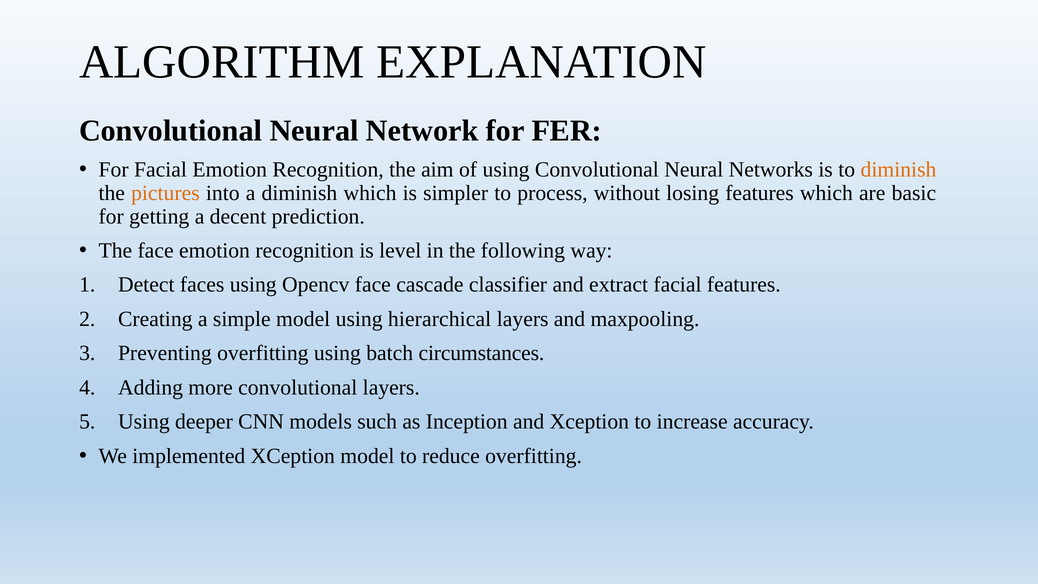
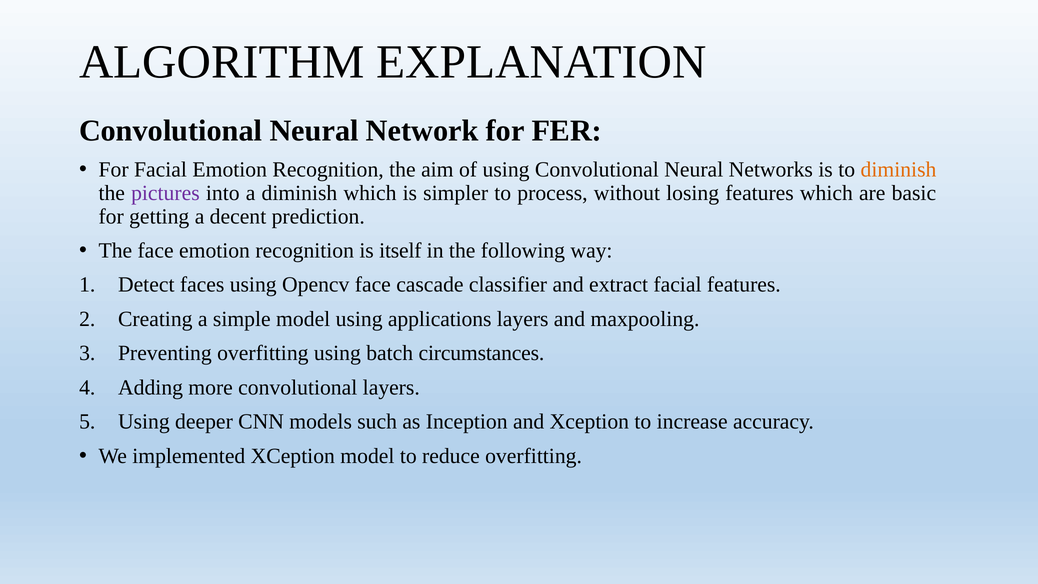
pictures colour: orange -> purple
level: level -> itself
hierarchical: hierarchical -> applications
